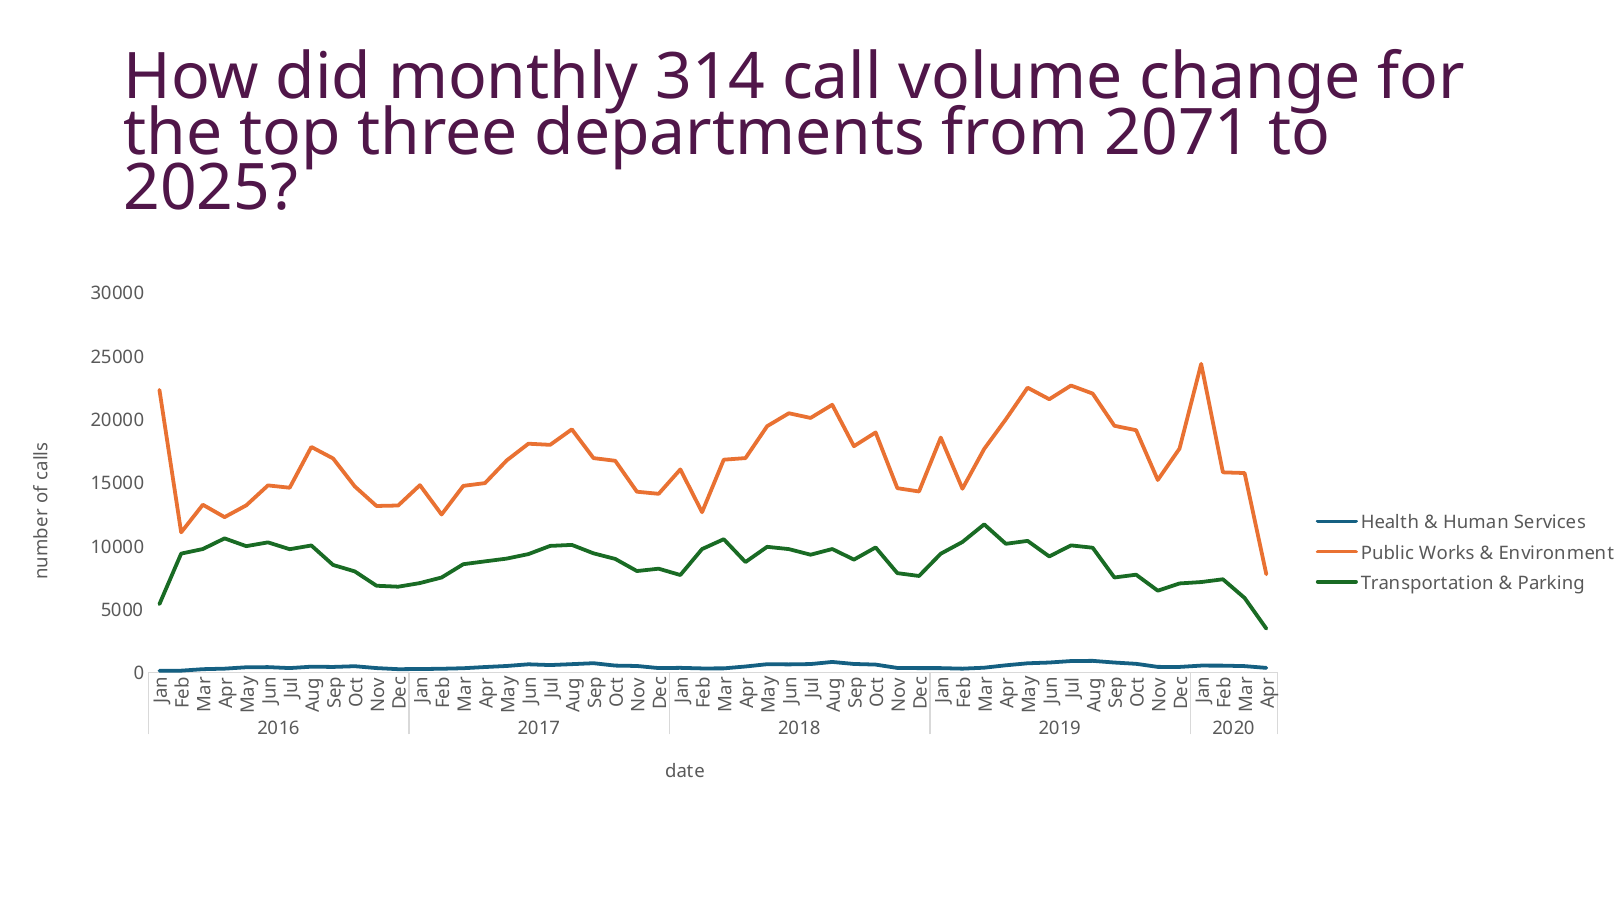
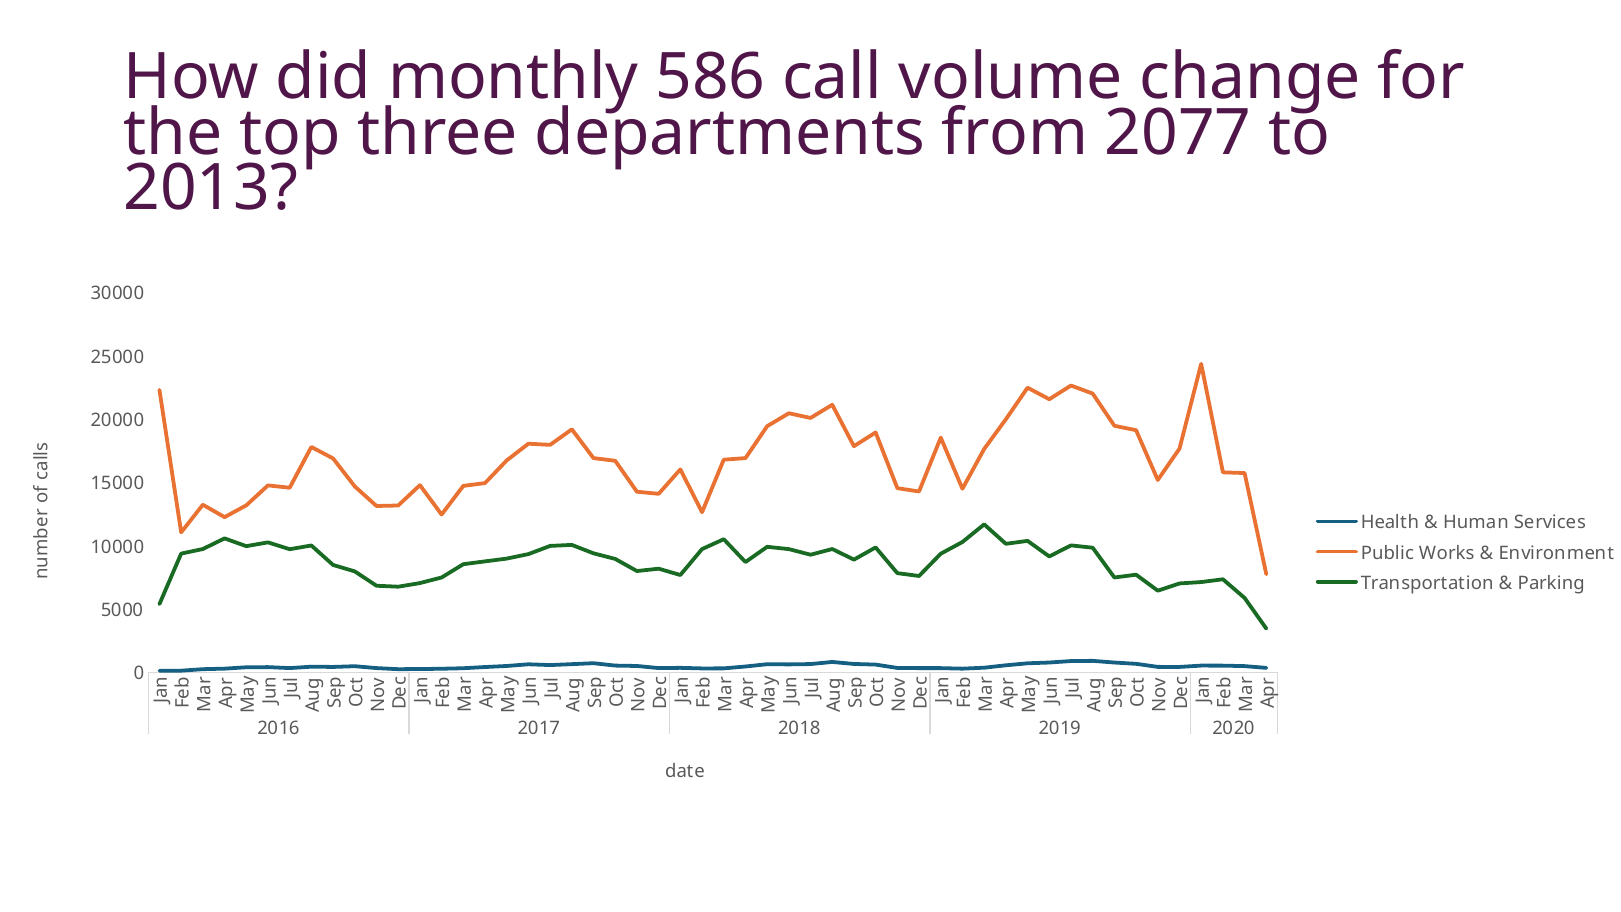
314: 314 -> 586
2071: 2071 -> 2077
2025: 2025 -> 2013
